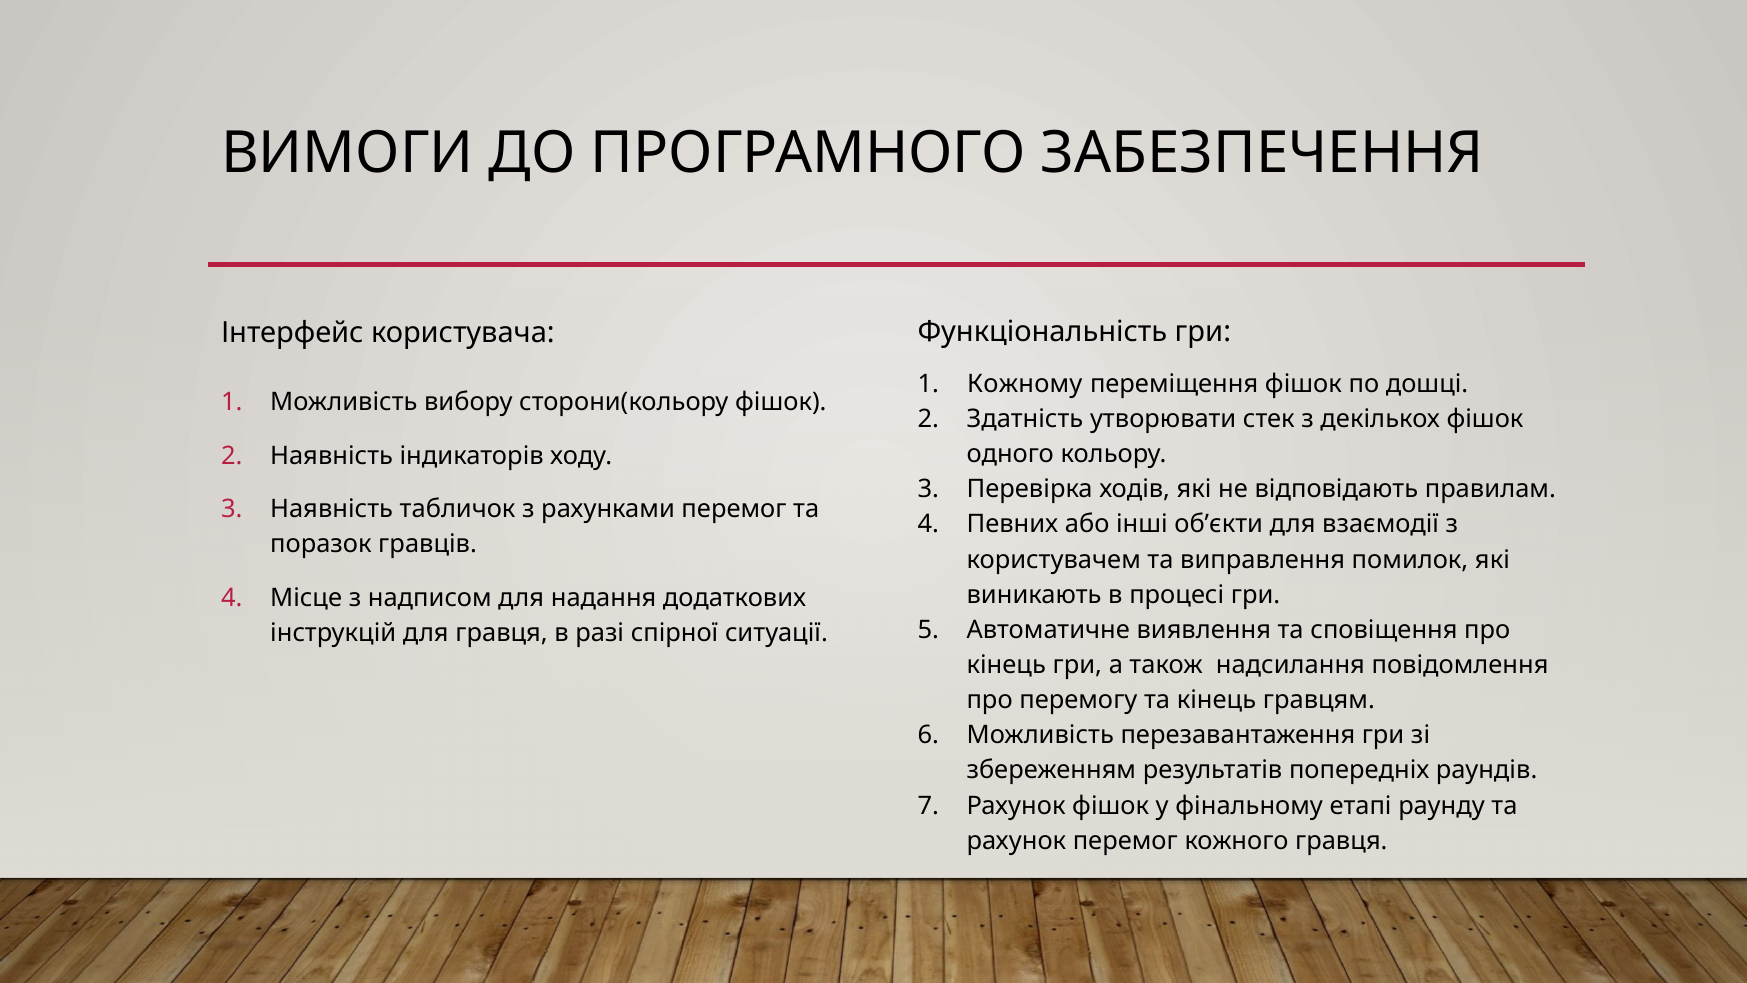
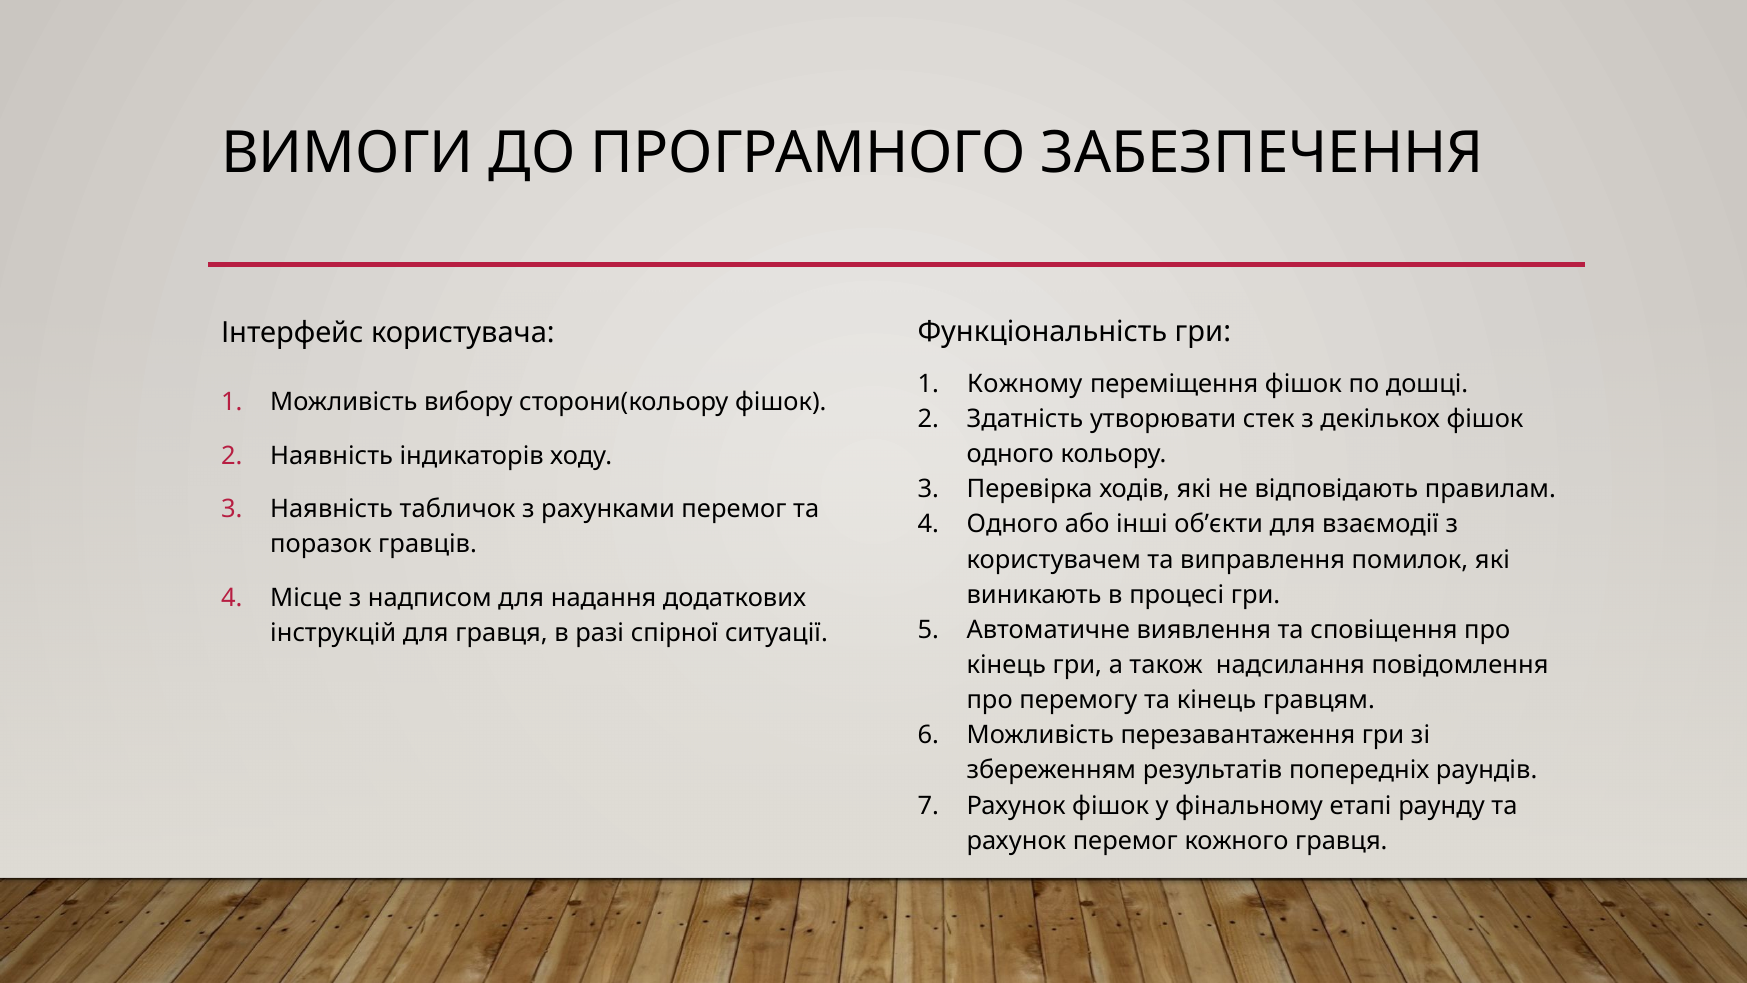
Певних at (1012, 524): Певних -> Одного
